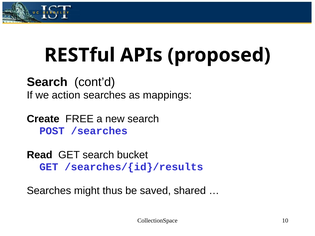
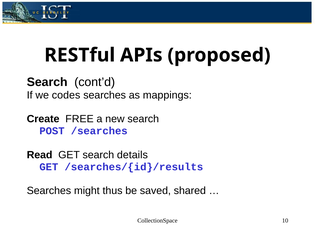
action: action -> codes
bucket: bucket -> details
